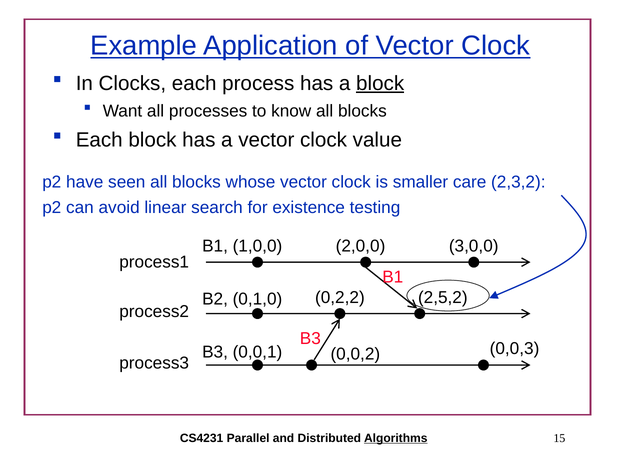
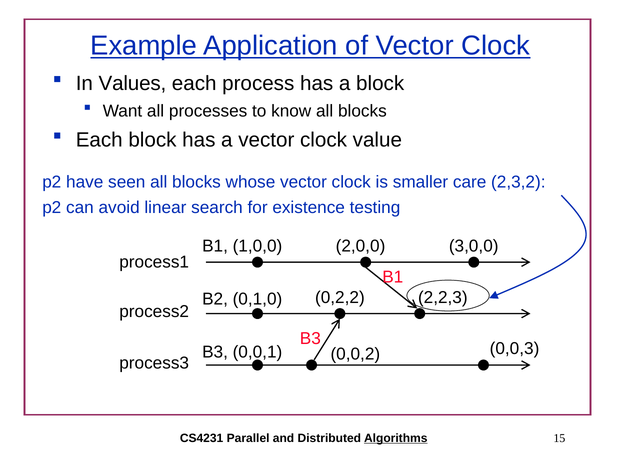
Clocks: Clocks -> Values
block at (380, 83) underline: present -> none
2,5,2: 2,5,2 -> 2,2,3
